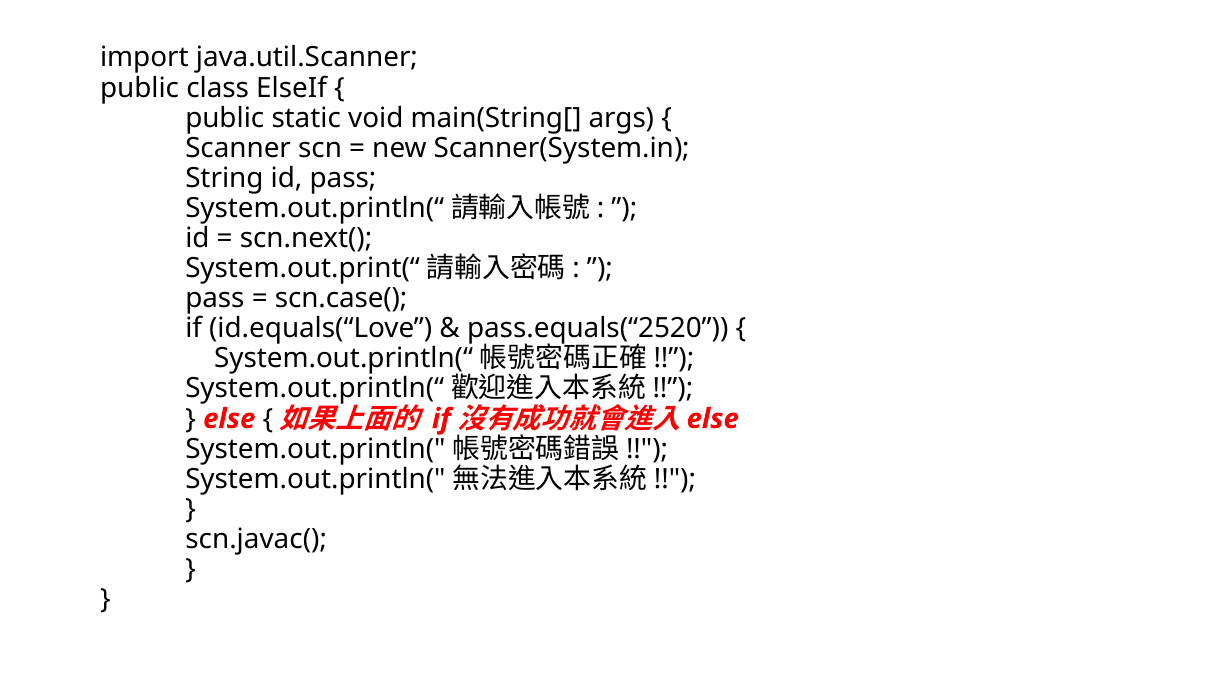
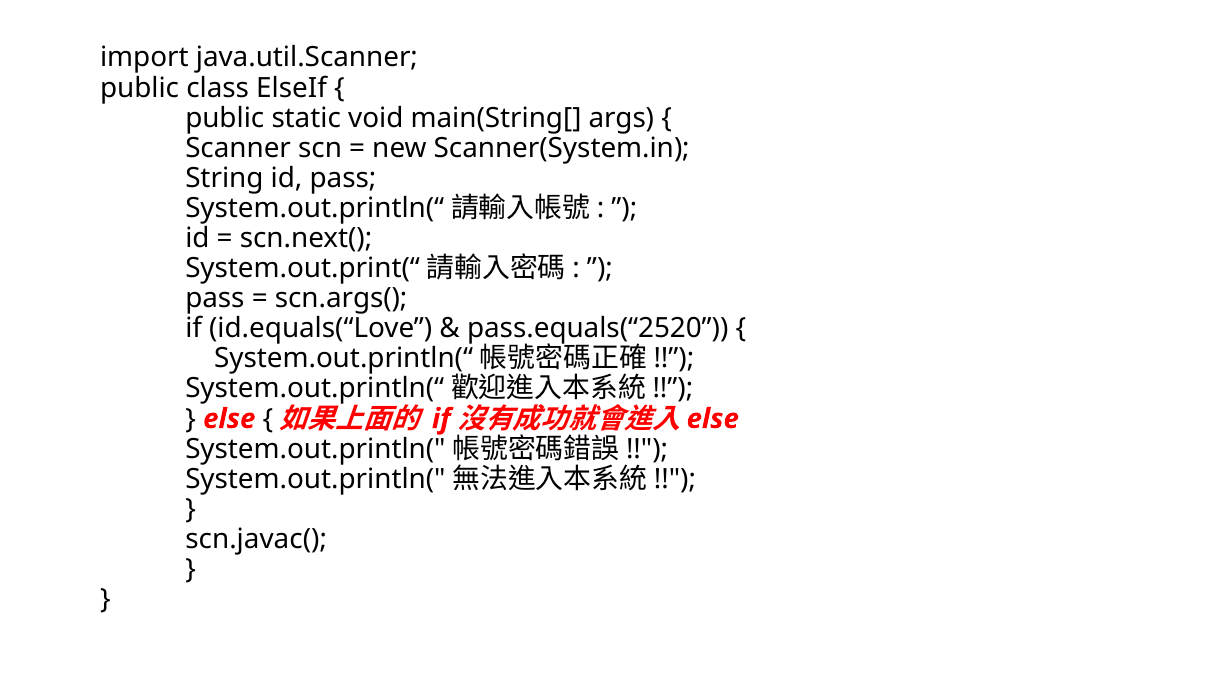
scn.case(: scn.case( -> scn.args(
